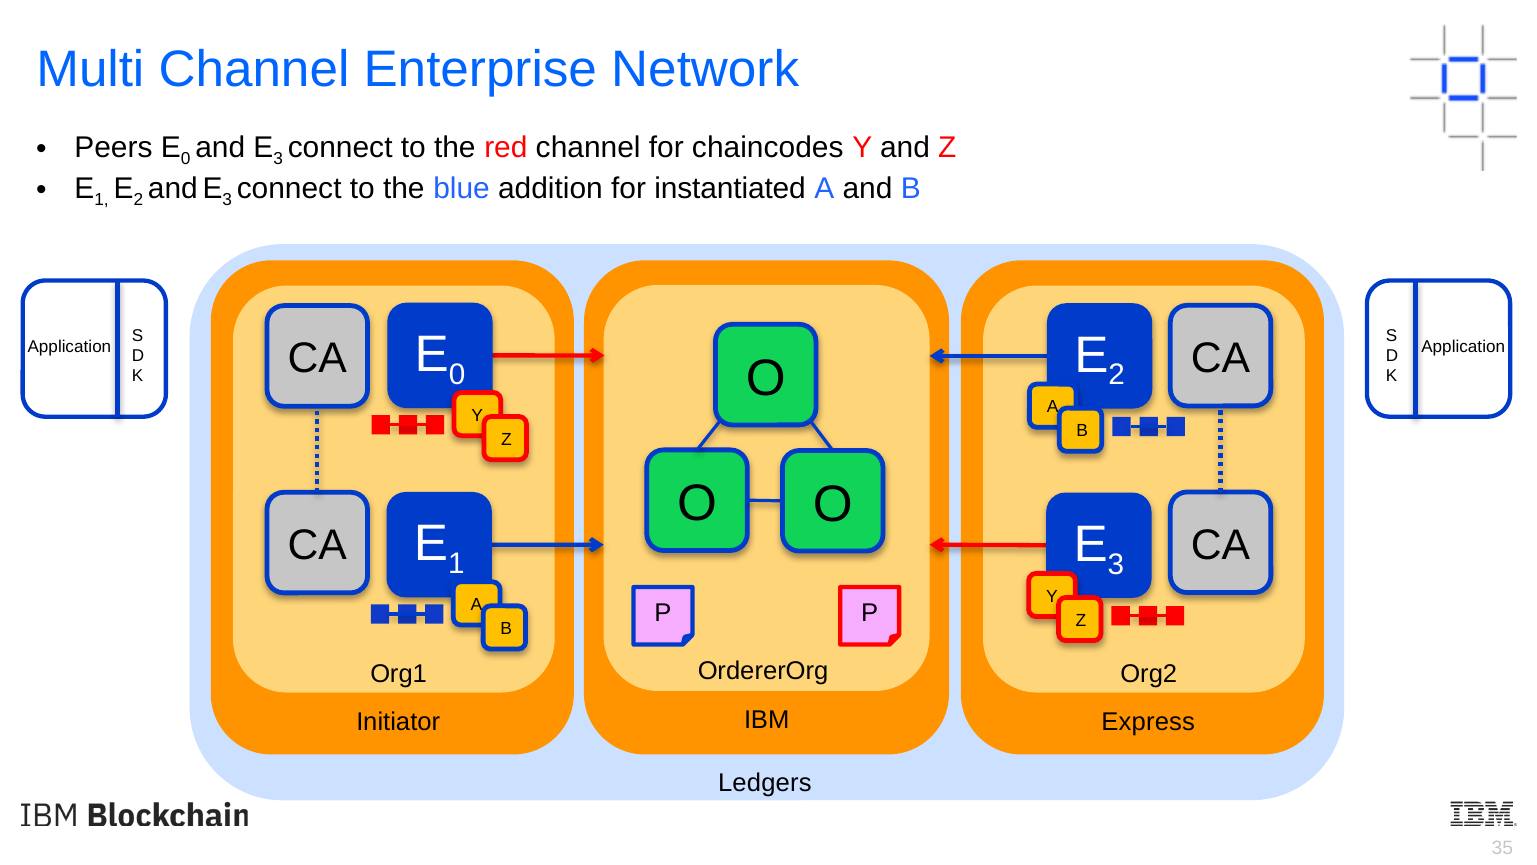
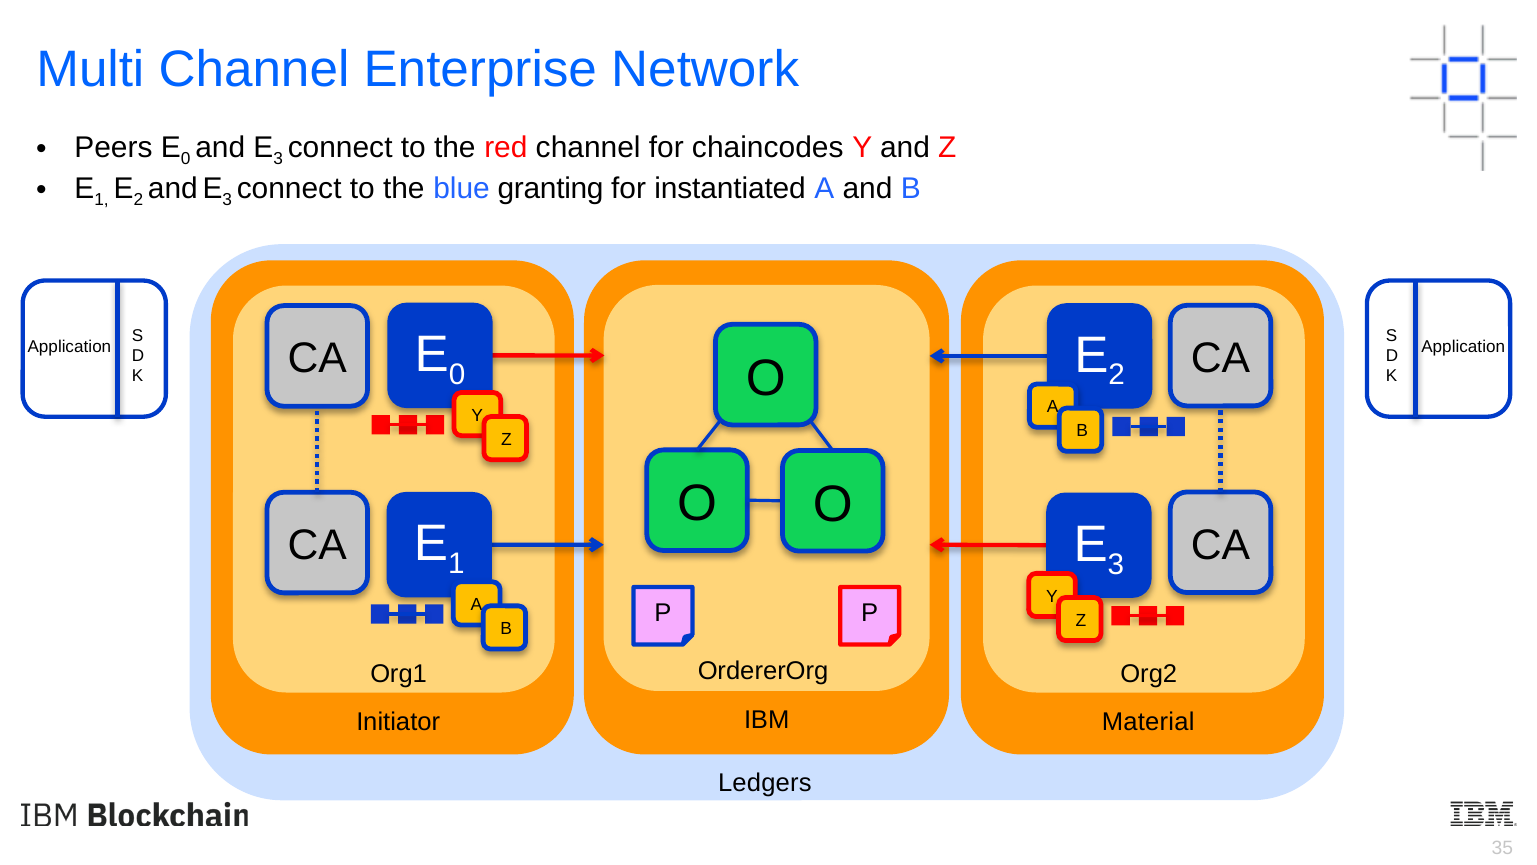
addition: addition -> granting
Express: Express -> Material
